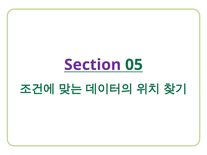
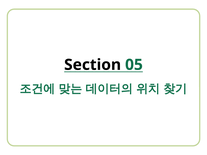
Section colour: purple -> black
